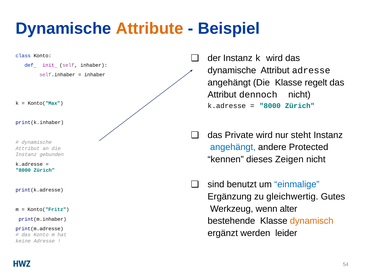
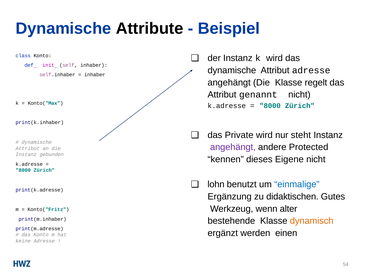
Attribute colour: orange -> black
dennoch: dennoch -> genannt
angehängt at (233, 147) colour: blue -> purple
Zeigen: Zeigen -> Eigene
sind: sind -> lohn
gleichwertig: gleichwertig -> didaktischen
leider: leider -> einen
